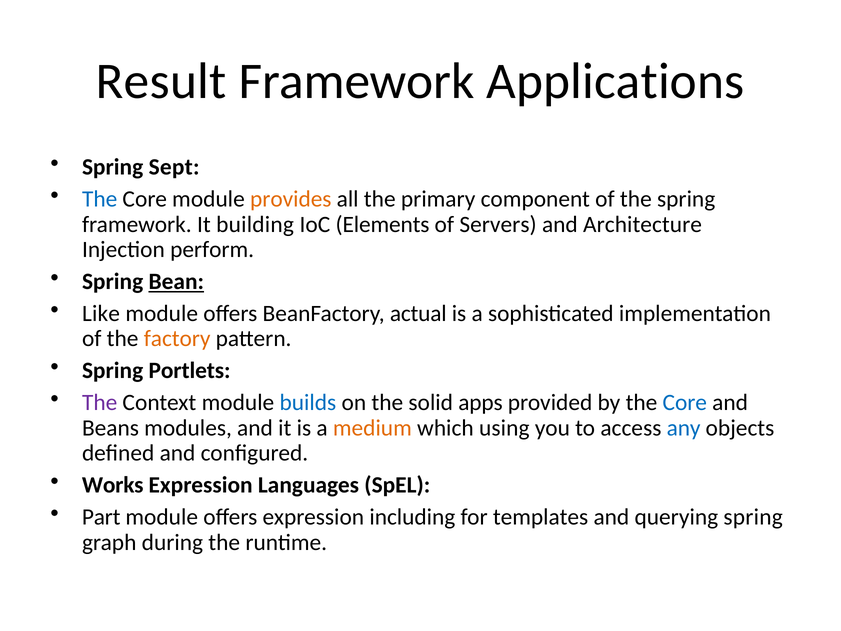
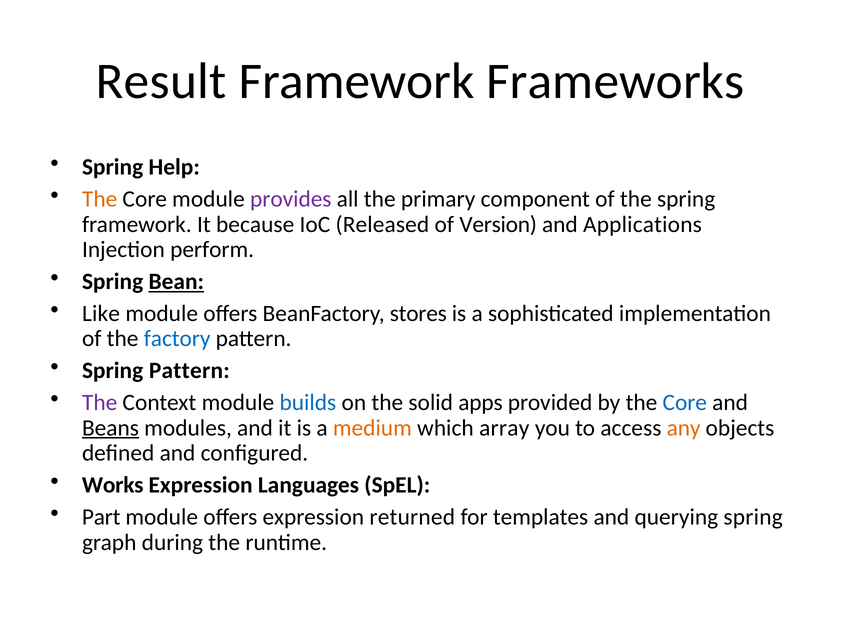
Applications: Applications -> Frameworks
Sept: Sept -> Help
The at (100, 199) colour: blue -> orange
provides colour: orange -> purple
building: building -> because
Elements: Elements -> Released
Servers: Servers -> Version
Architecture: Architecture -> Applications
actual: actual -> stores
factory colour: orange -> blue
Spring Portlets: Portlets -> Pattern
Beans underline: none -> present
using: using -> array
any colour: blue -> orange
including: including -> returned
